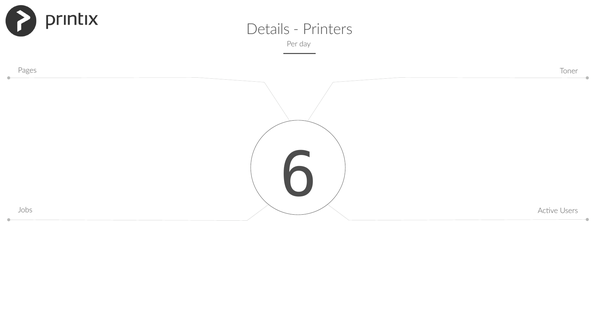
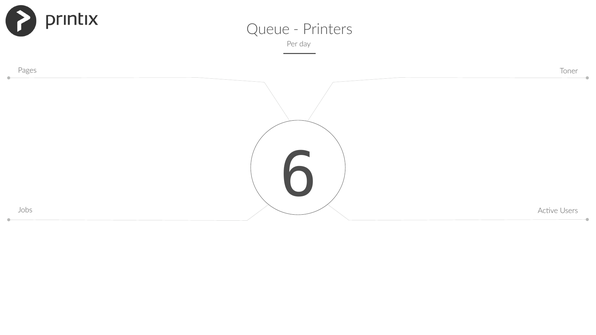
Details: Details -> Queue
